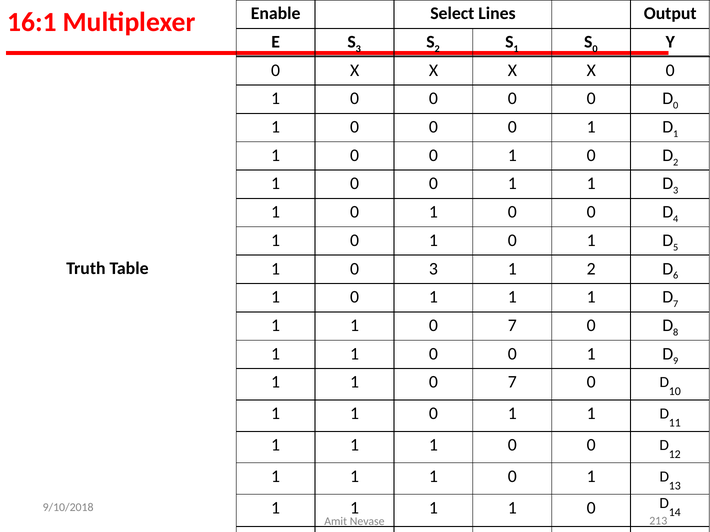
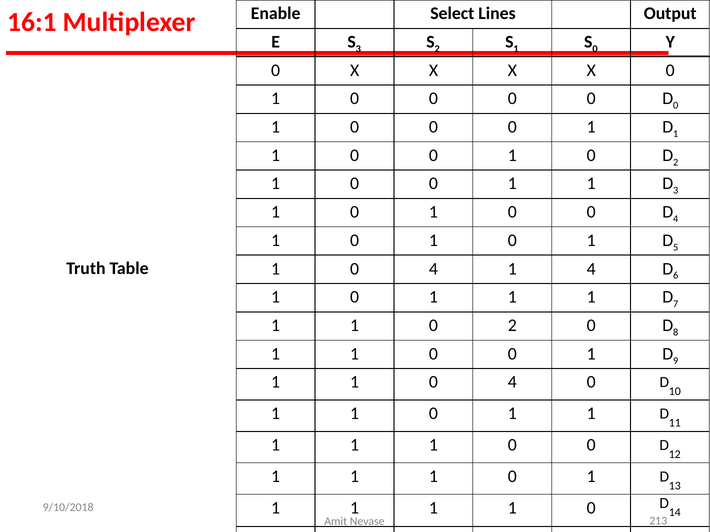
3 at (433, 269): 3 -> 4
1 2: 2 -> 4
7 at (512, 326): 7 -> 2
7 at (512, 382): 7 -> 4
